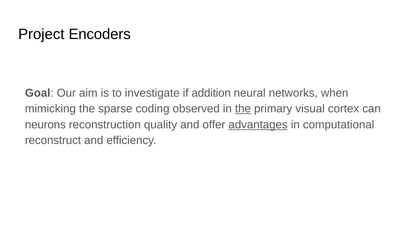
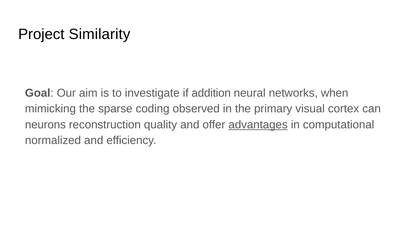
Encoders: Encoders -> Similarity
the at (243, 109) underline: present -> none
reconstruct: reconstruct -> normalized
